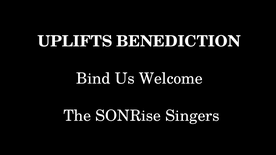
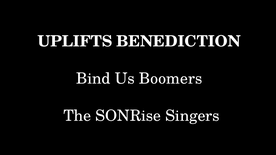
Welcome: Welcome -> Boomers
